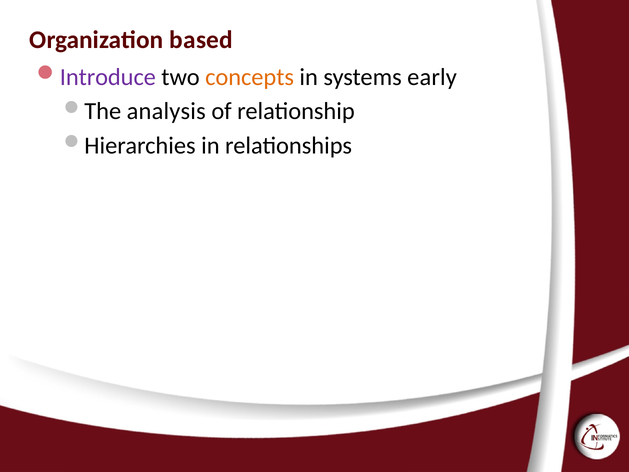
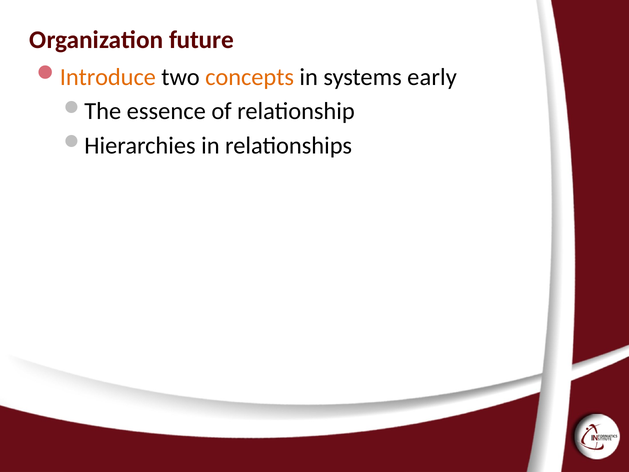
based: based -> future
Introduce colour: purple -> orange
analysis: analysis -> essence
